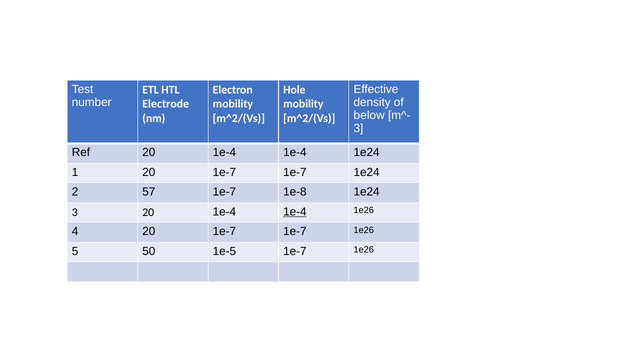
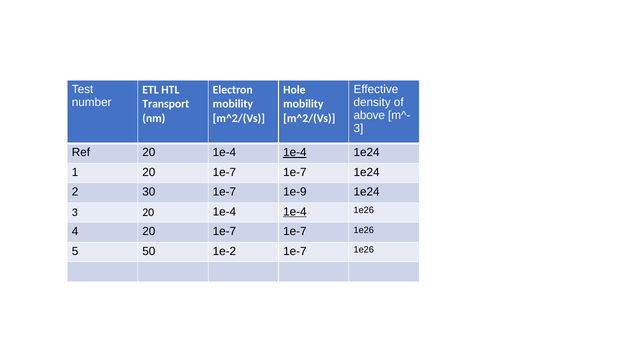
Electrode: Electrode -> Transport
below: below -> above
1e-4 at (295, 152) underline: none -> present
57: 57 -> 30
1e-8: 1e-8 -> 1e-9
1e-5: 1e-5 -> 1e-2
